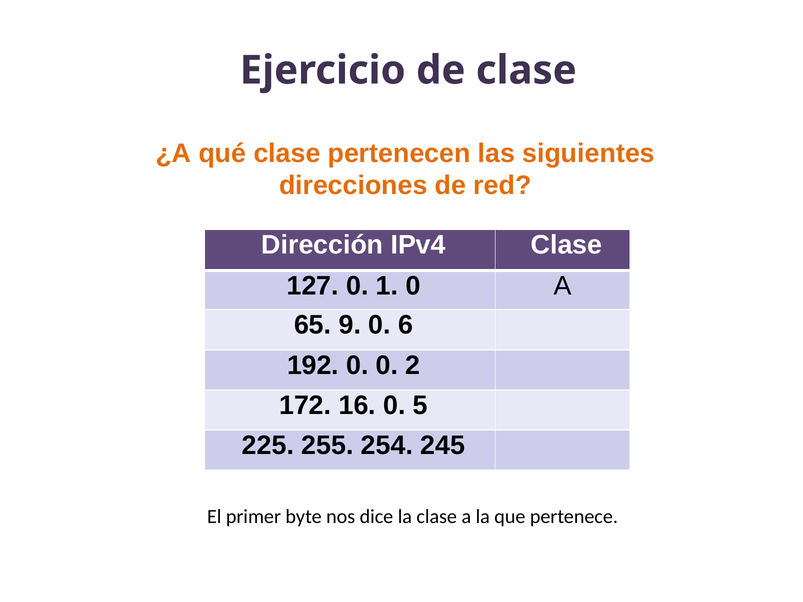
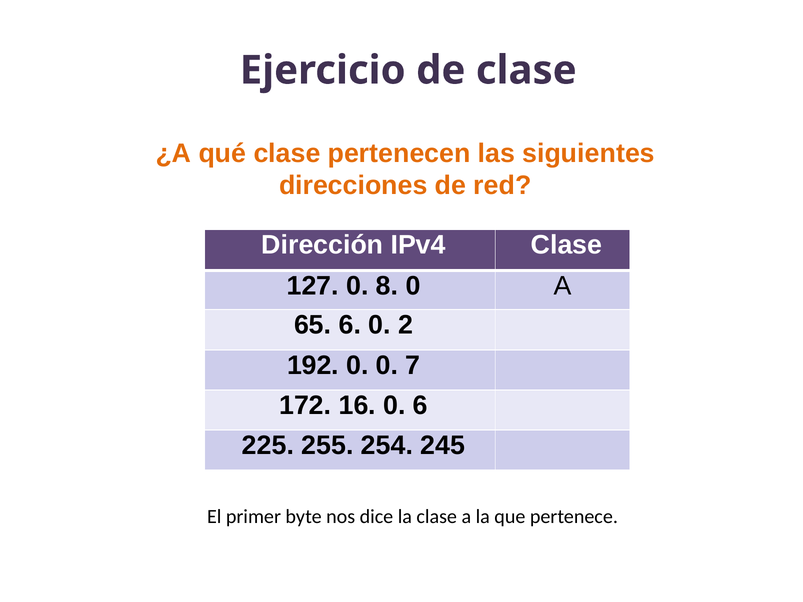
1: 1 -> 8
65 9: 9 -> 6
6: 6 -> 2
2: 2 -> 7
0 5: 5 -> 6
